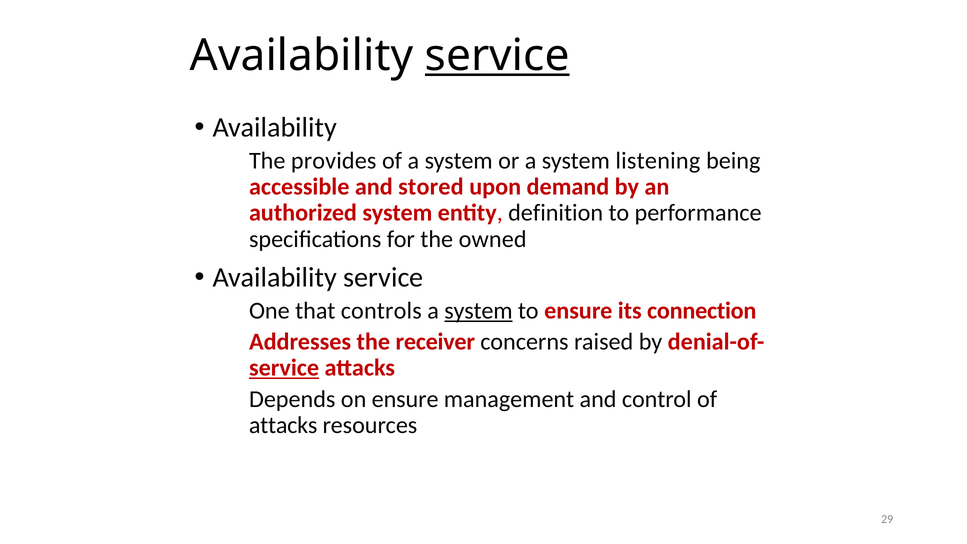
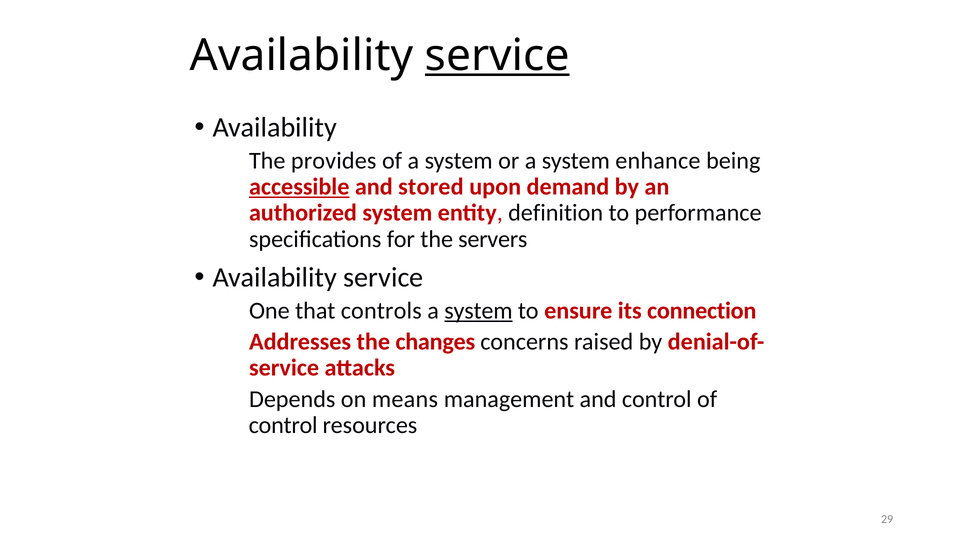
listening: listening -> enhance
accessible underline: none -> present
owned: owned -> servers
receiver: receiver -> changes
service at (284, 368) underline: present -> none
on ensure: ensure -> means
attacks at (283, 425): attacks -> control
